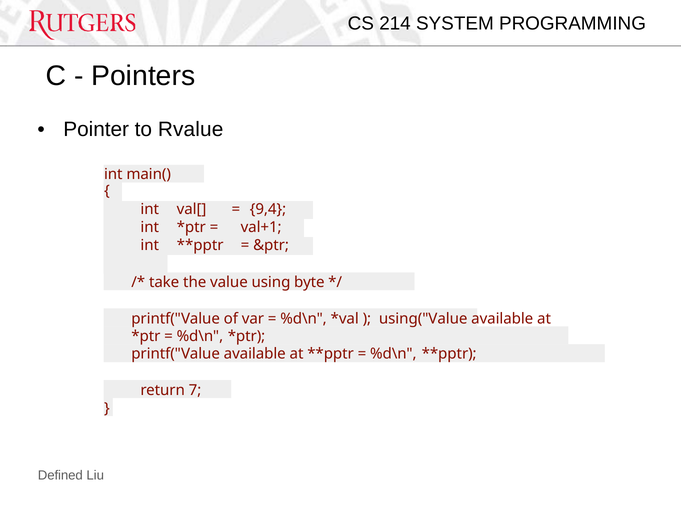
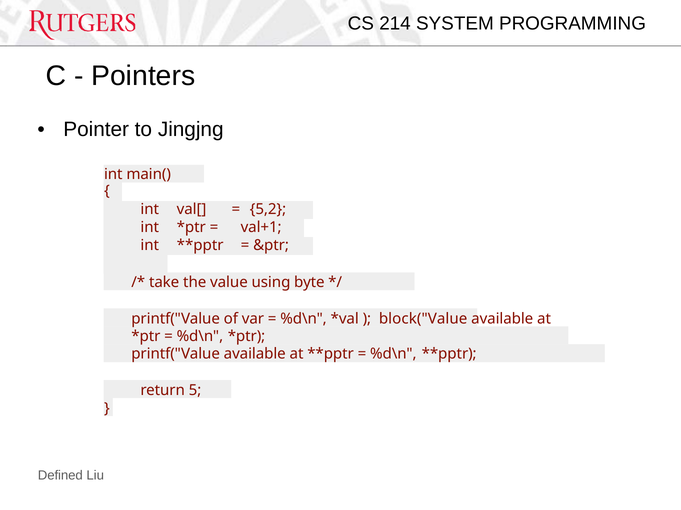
Rvalue: Rvalue -> Jingjng
9,4: 9,4 -> 5,2
using("Value: using("Value -> block("Value
7: 7 -> 5
